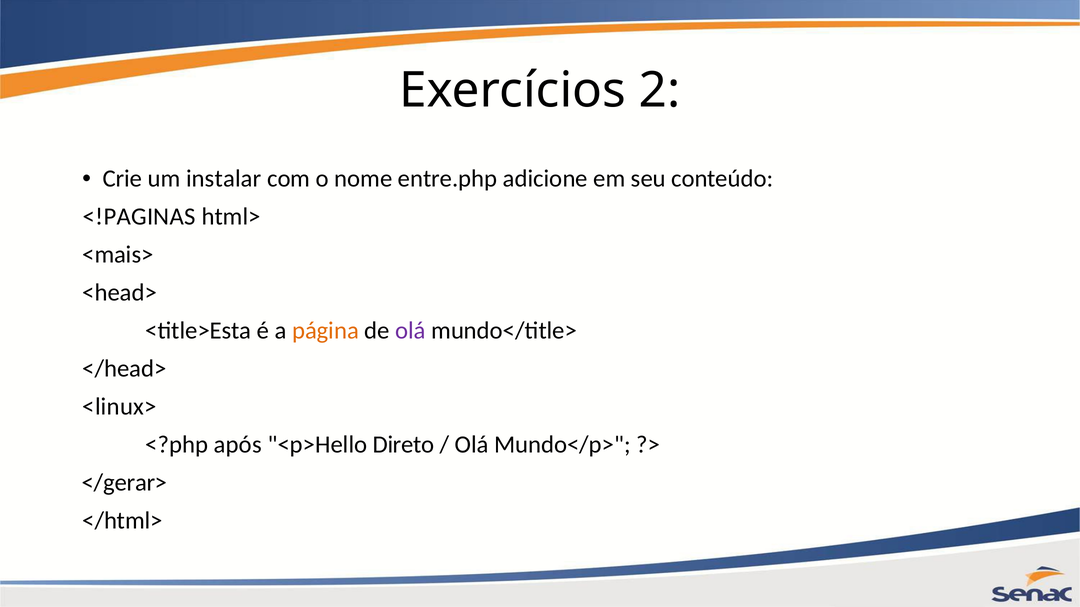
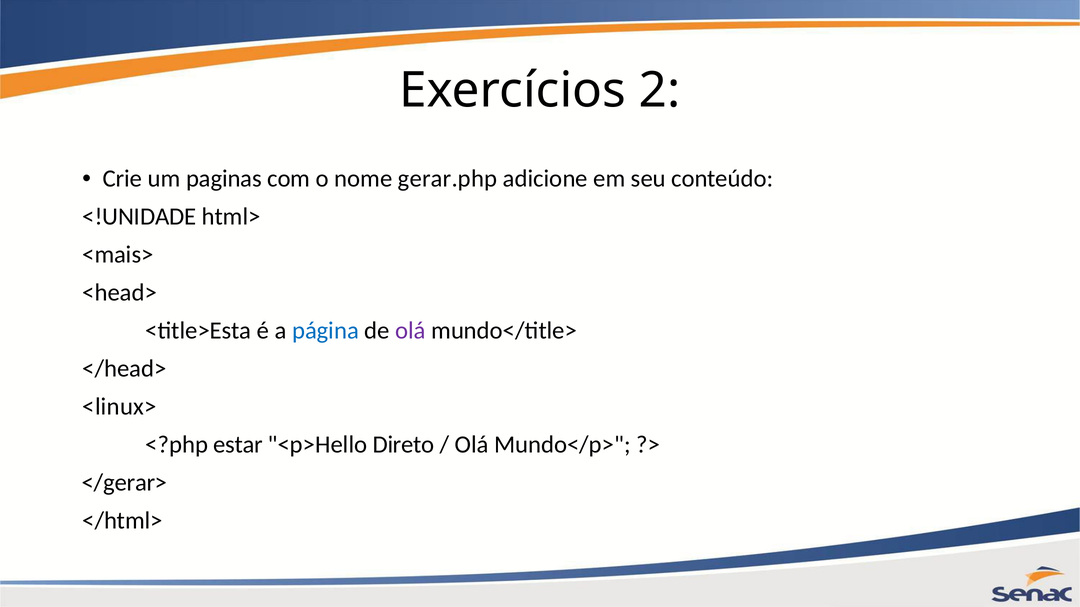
instalar: instalar -> paginas
entre.php: entre.php -> gerar.php
<!PAGINAS: <!PAGINAS -> <!UNIDADE
página colour: orange -> blue
após: após -> estar
